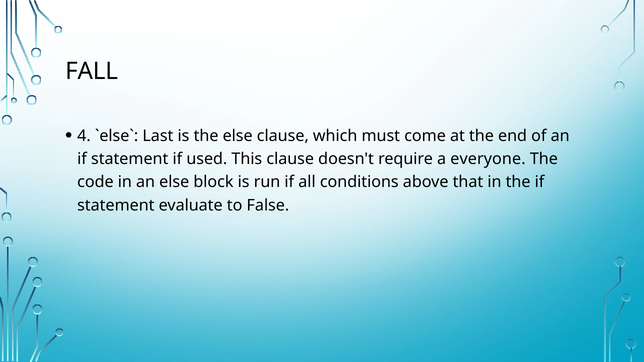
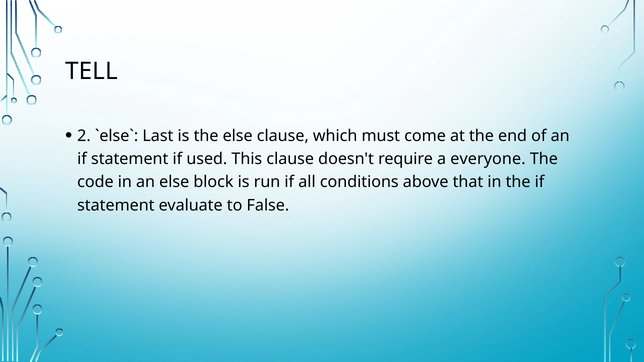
FALL: FALL -> TELL
4: 4 -> 2
